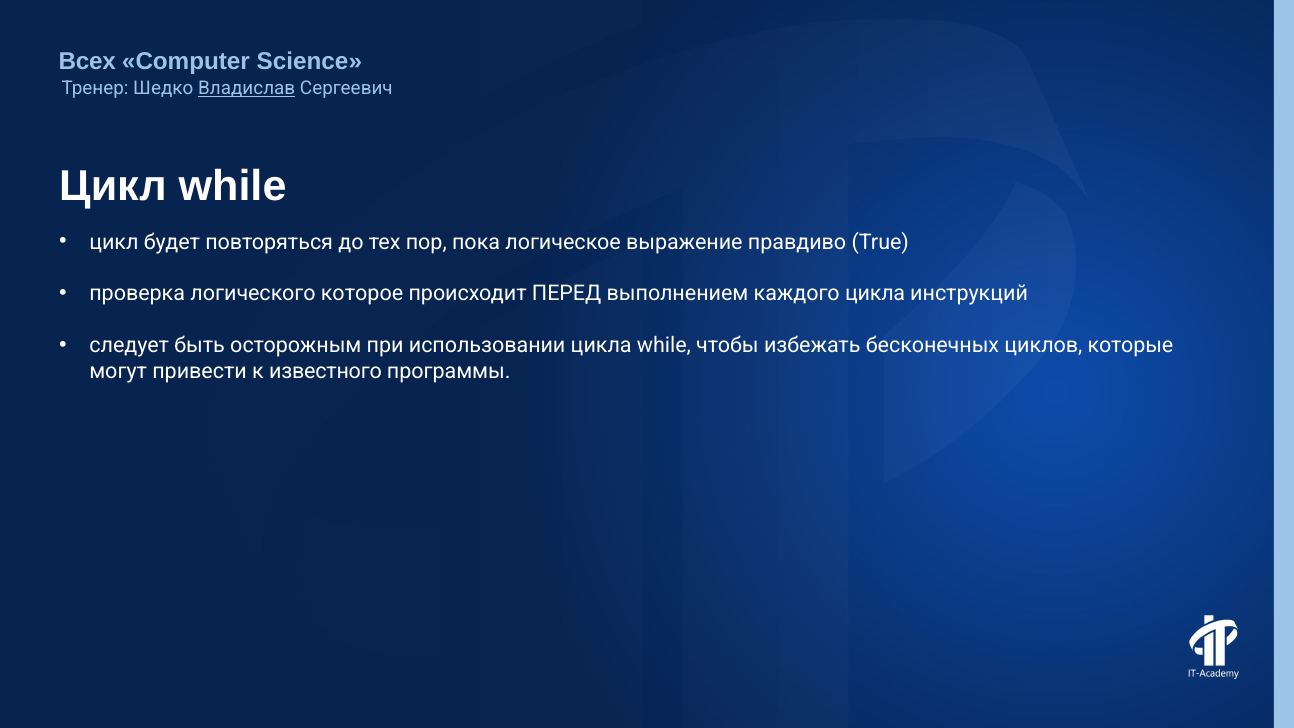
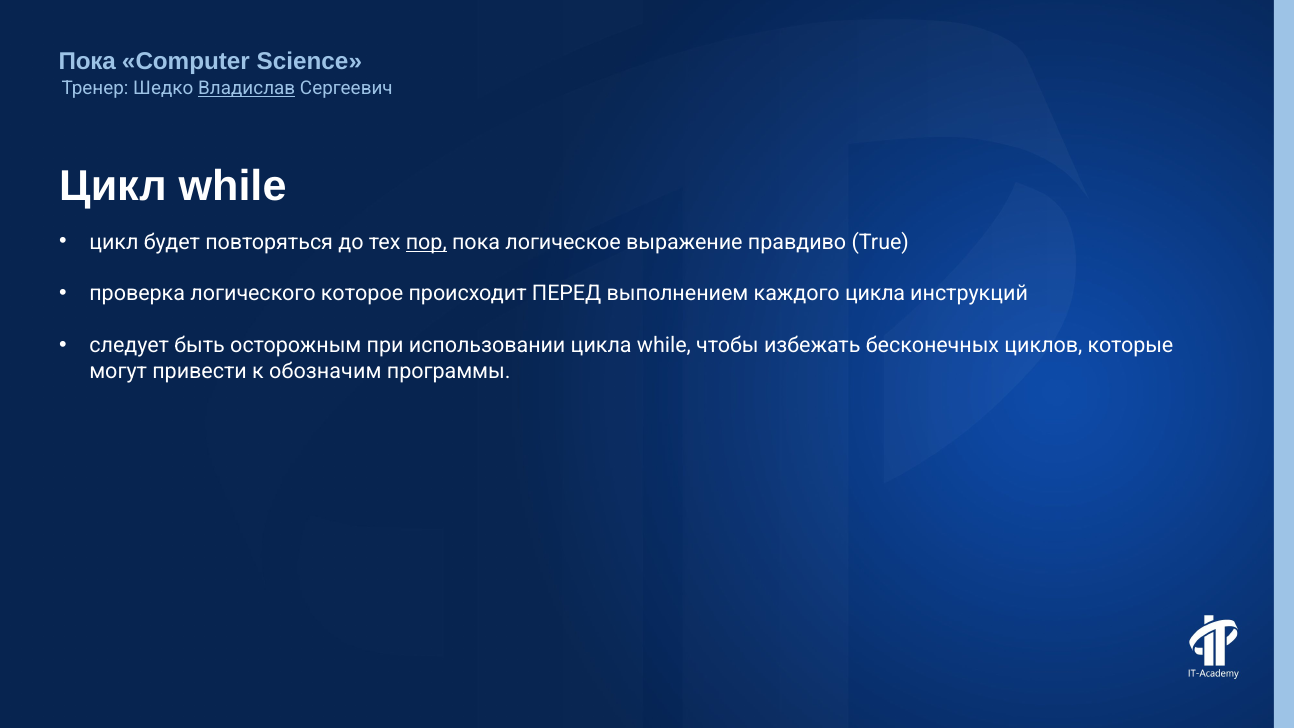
Всех at (87, 61): Всех -> Пока
пор underline: none -> present
известного: известного -> обозначим
